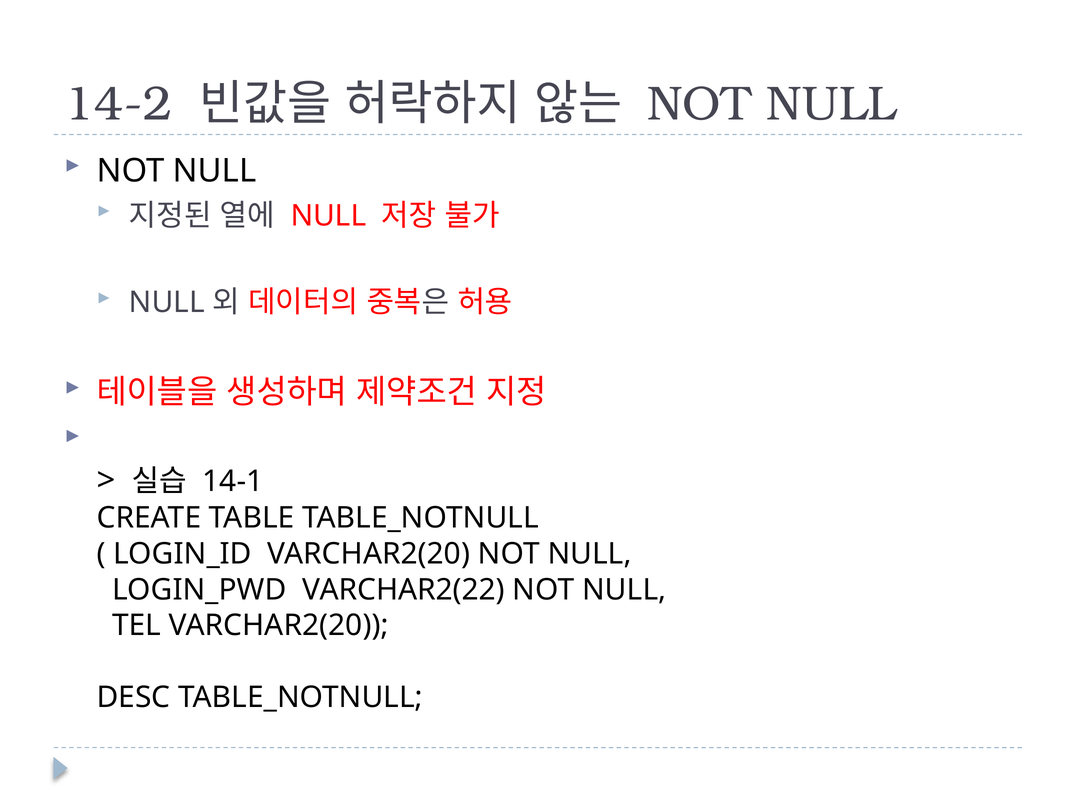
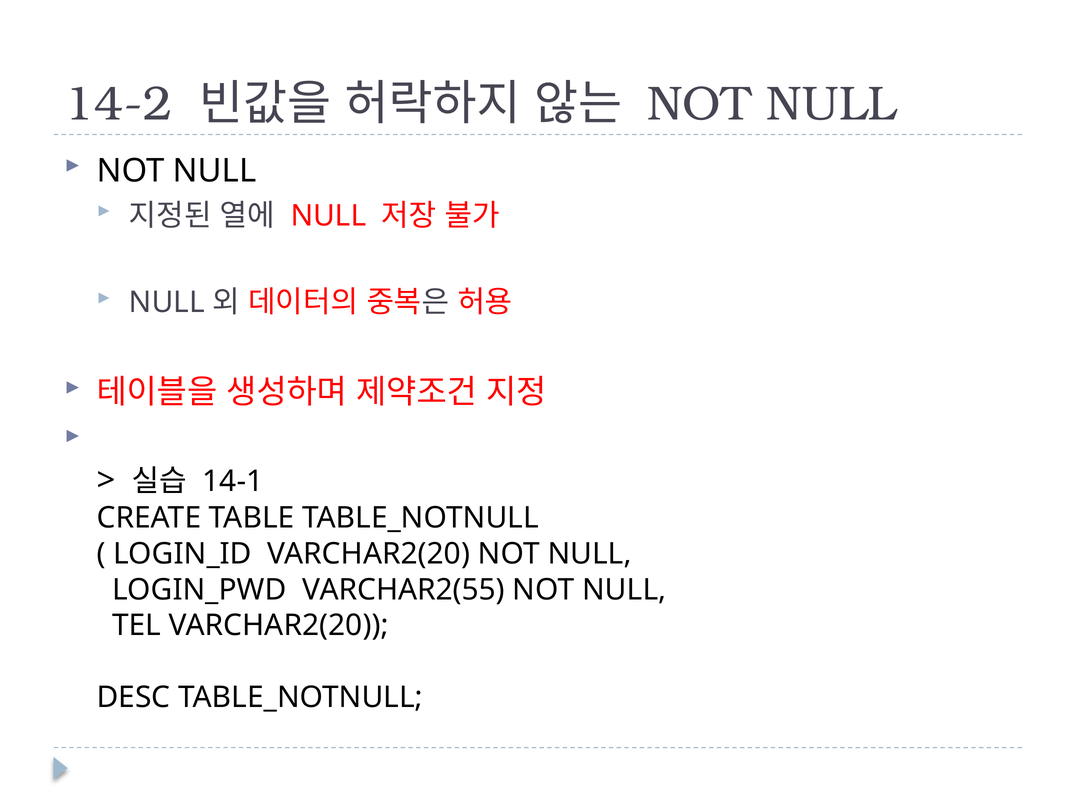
VARCHAR2(22: VARCHAR2(22 -> VARCHAR2(55
